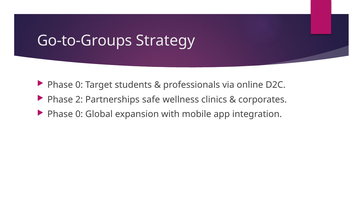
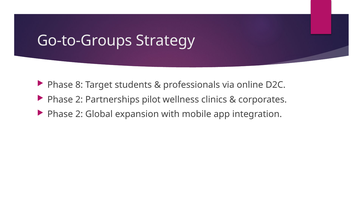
0 at (79, 85): 0 -> 8
safe: safe -> pilot
0 at (79, 114): 0 -> 2
